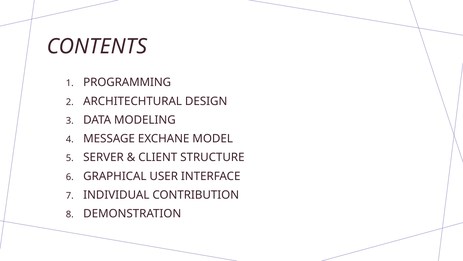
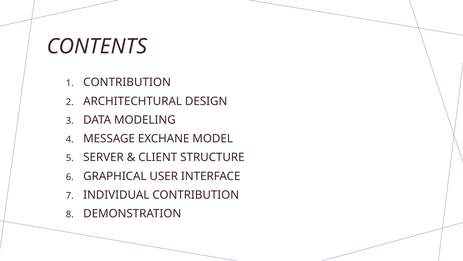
PROGRAMMING at (127, 82): PROGRAMMING -> CONTRIBUTION
